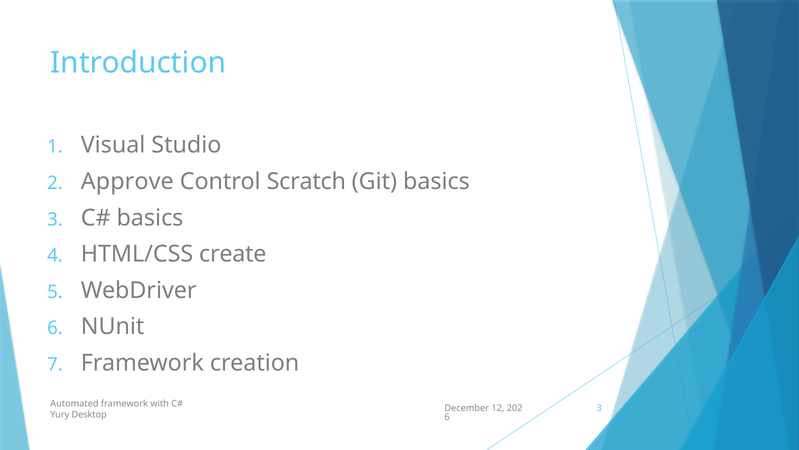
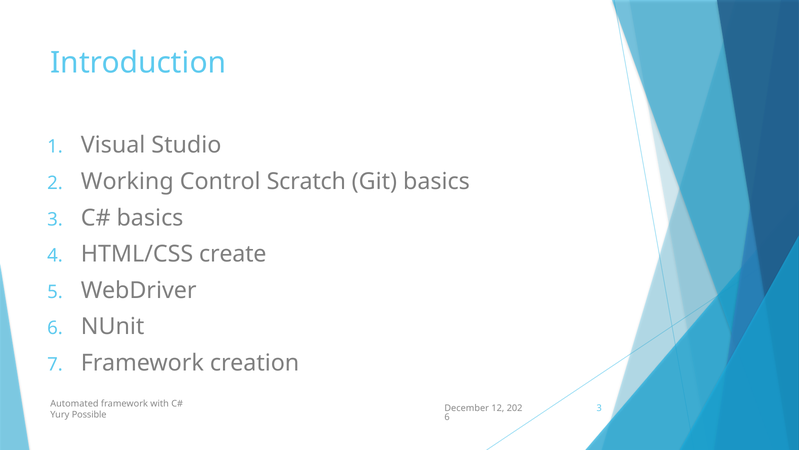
Approve: Approve -> Working
Desktop: Desktop -> Possible
